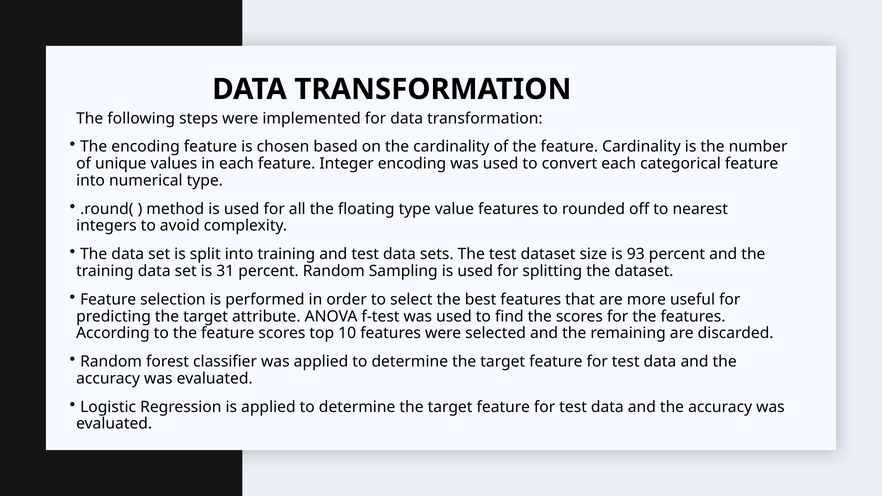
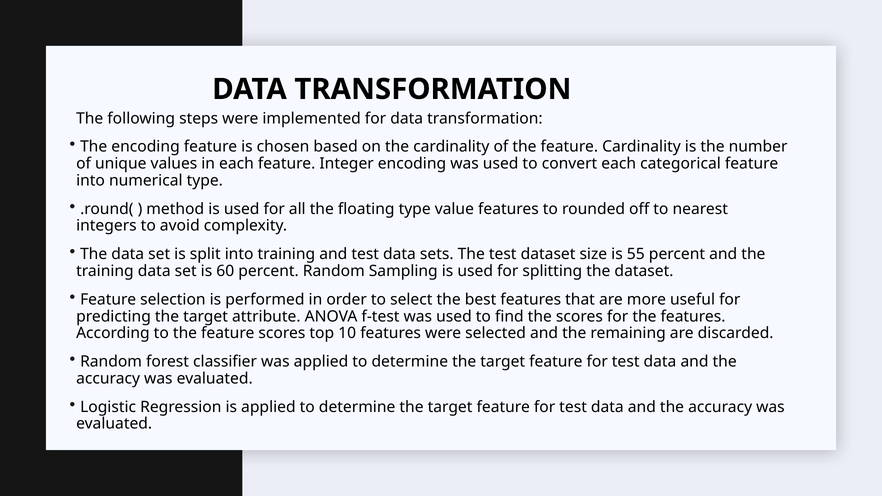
93: 93 -> 55
31: 31 -> 60
